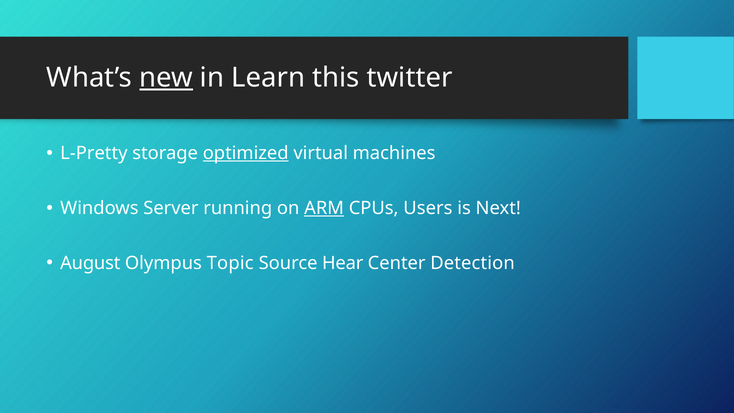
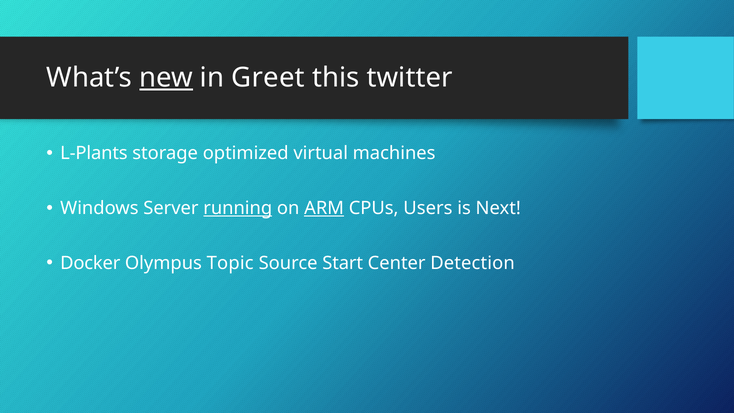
Learn: Learn -> Greet
L-Pretty: L-Pretty -> L-Plants
optimized underline: present -> none
running underline: none -> present
August: August -> Docker
Hear: Hear -> Start
